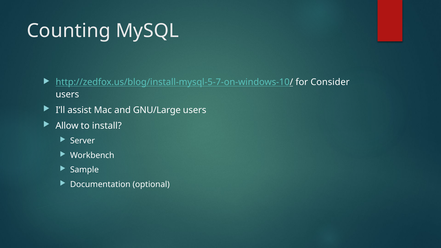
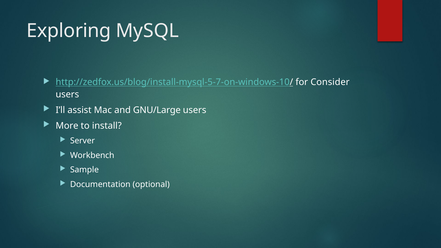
Counting: Counting -> Exploring
Allow: Allow -> More
